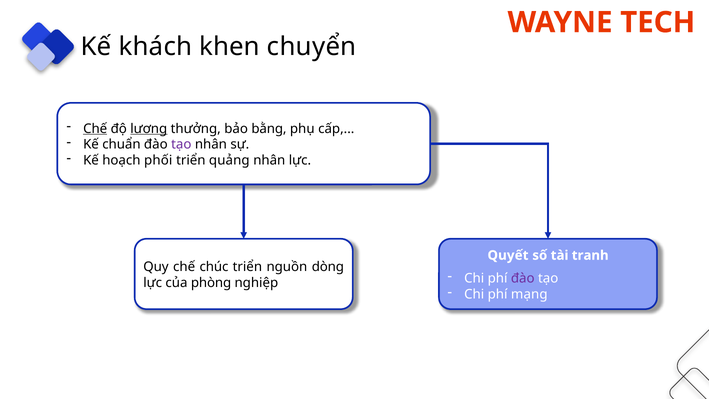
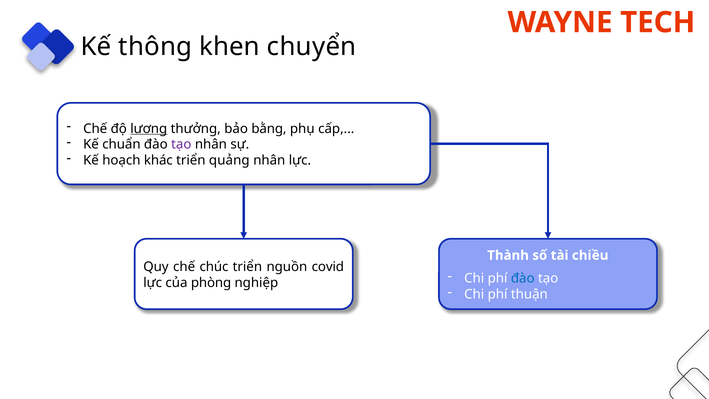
khách: khách -> thông
Chế at (95, 129) underline: present -> none
phối: phối -> khác
Quyết: Quyết -> Thành
tranh: tranh -> chiều
dòng: dòng -> covid
đào at (523, 278) colour: purple -> blue
mạng: mạng -> thuận
